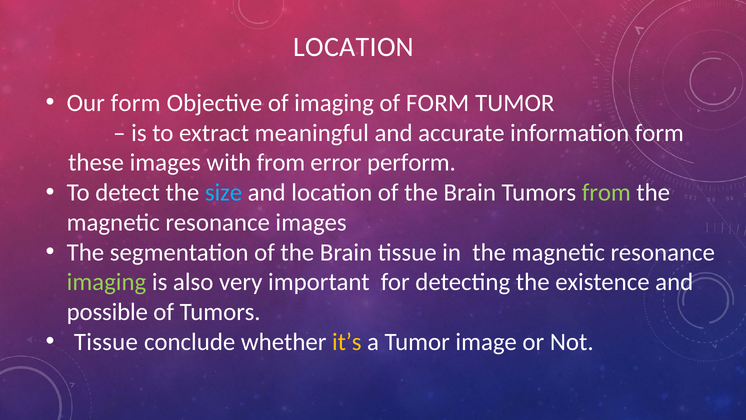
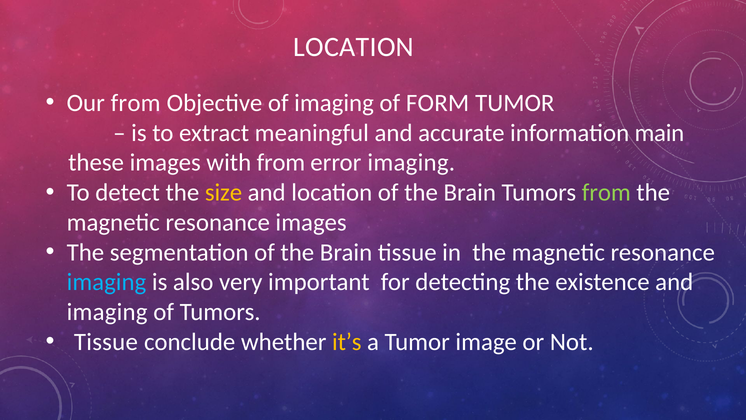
Our form: form -> from
information form: form -> main
error perform: perform -> imaging
size colour: light blue -> yellow
imaging at (106, 282) colour: light green -> light blue
possible at (107, 312): possible -> imaging
